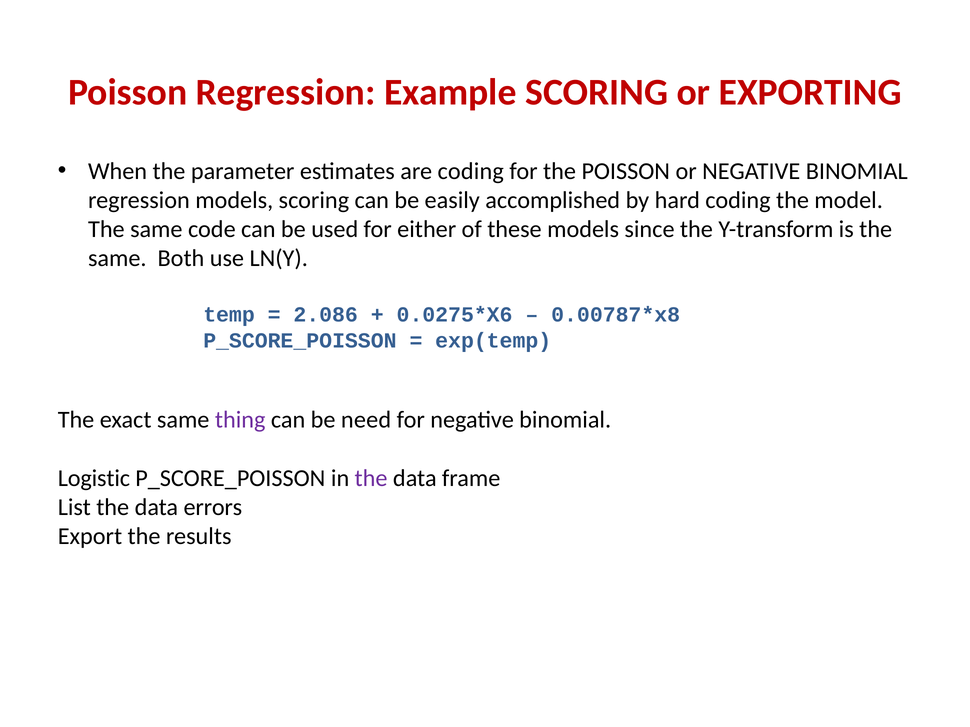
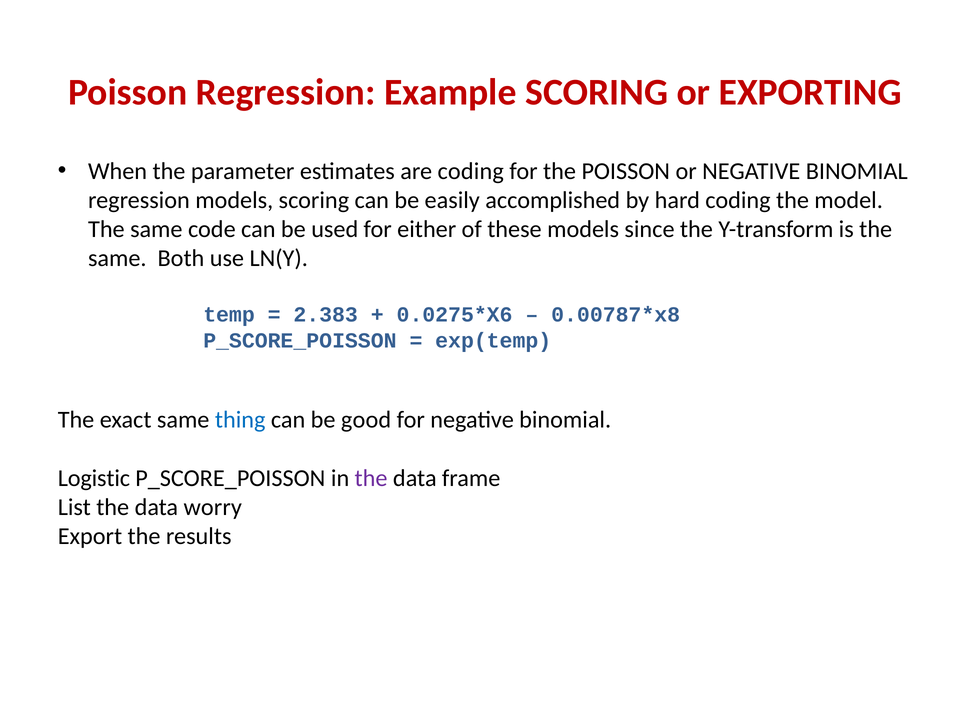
2.086: 2.086 -> 2.383
thing colour: purple -> blue
need: need -> good
errors: errors -> worry
